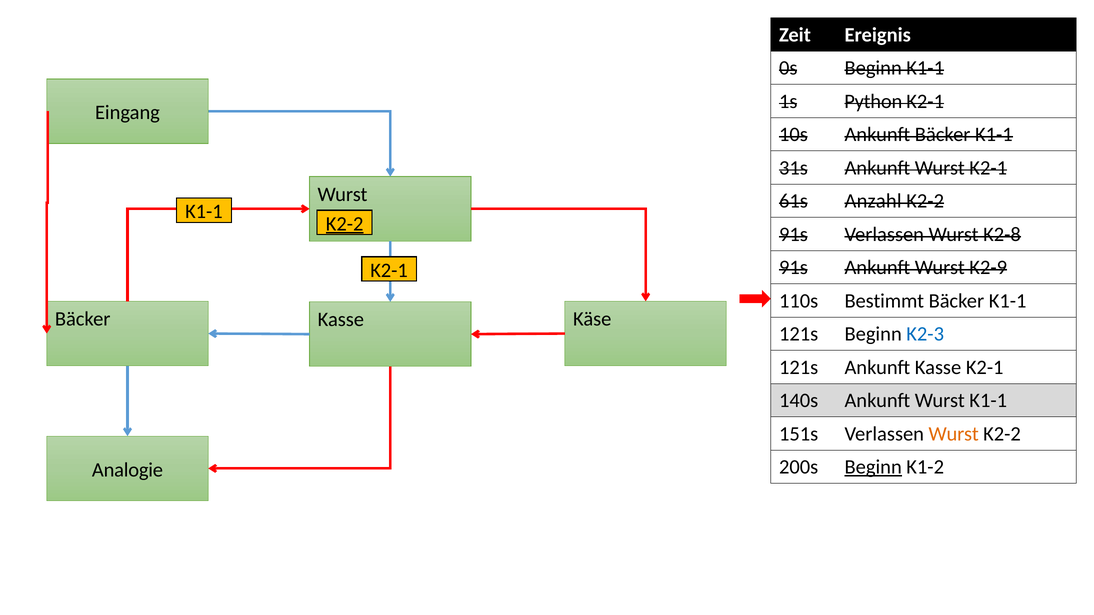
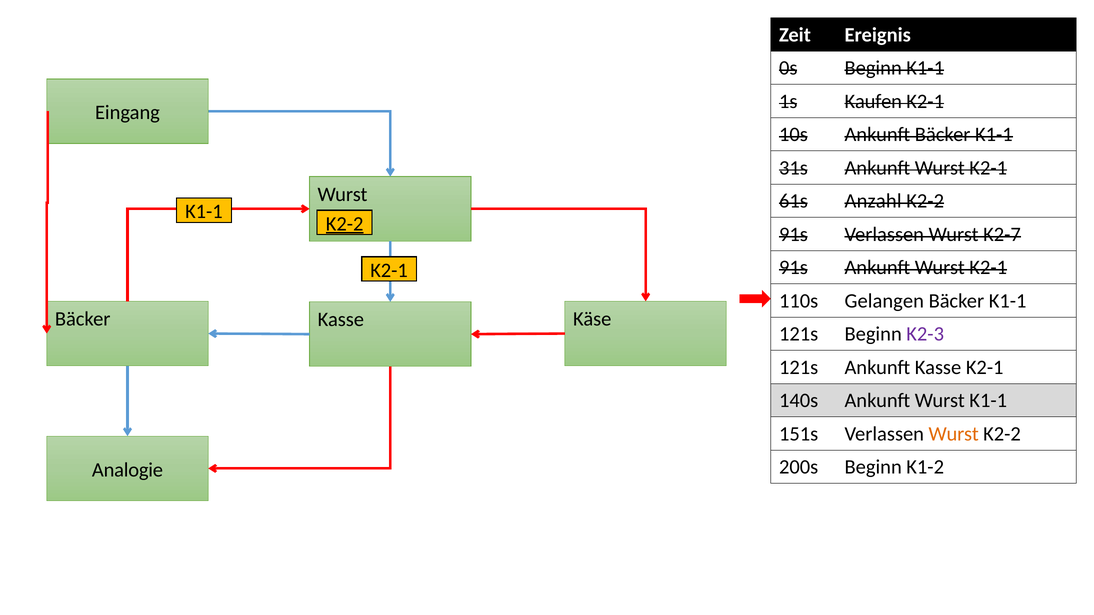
Python: Python -> Kaufen
K2-8: K2-8 -> K2-7
91s Ankunft Wurst K2-9: K2-9 -> K2-1
Bestimmt: Bestimmt -> Gelangen
K2-3 colour: blue -> purple
Beginn at (873, 467) underline: present -> none
